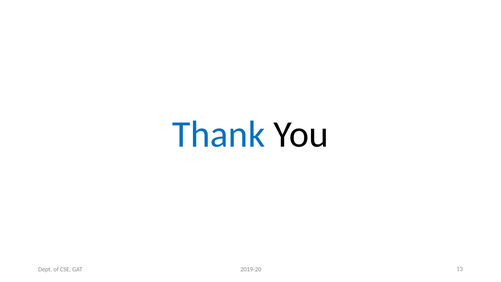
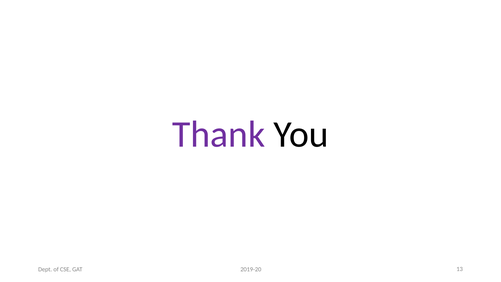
Thank colour: blue -> purple
